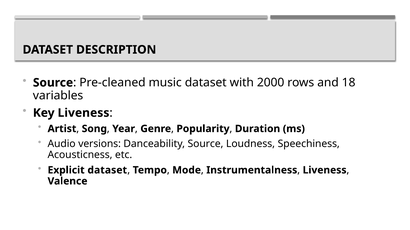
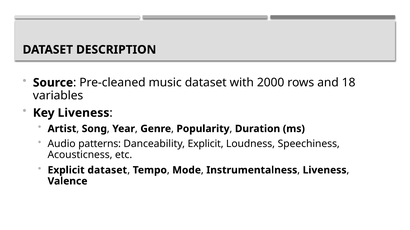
versions: versions -> patterns
Danceability Source: Source -> Explicit
